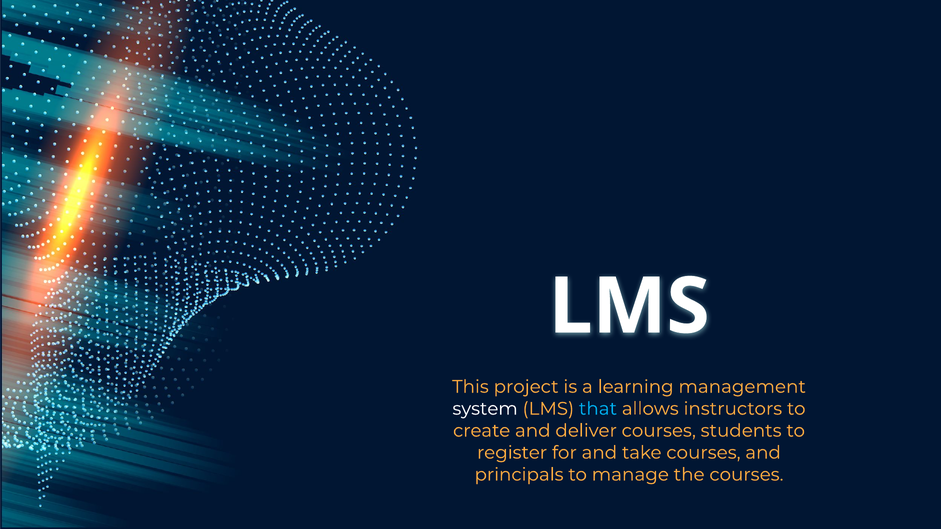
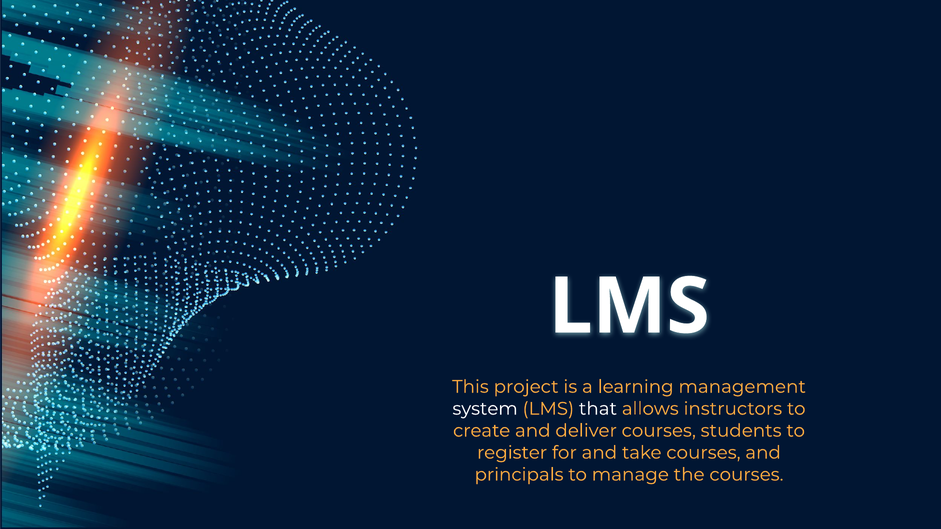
that colour: light blue -> white
